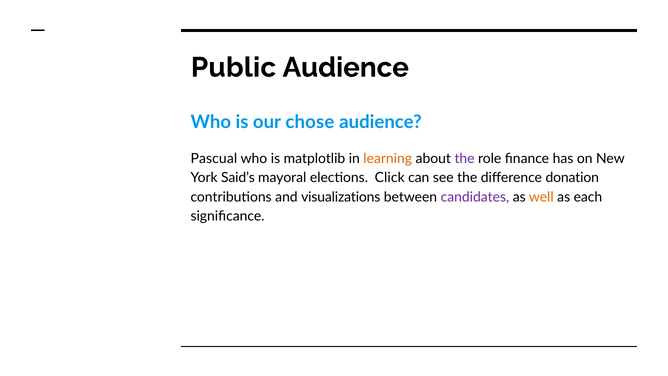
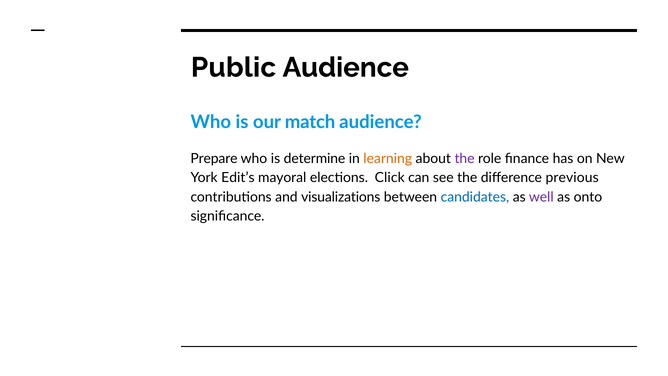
chose: chose -> match
Pascual: Pascual -> Prepare
matplotlib: matplotlib -> determine
Said’s: Said’s -> Edit’s
donation: donation -> previous
candidates colour: purple -> blue
well colour: orange -> purple
each: each -> onto
